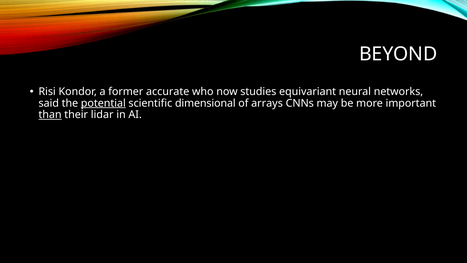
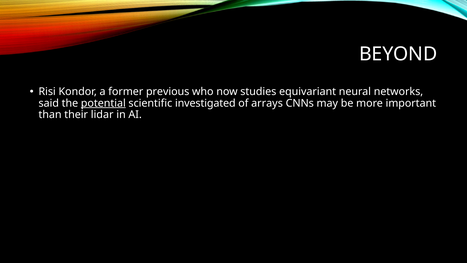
accurate: accurate -> previous
dimensional: dimensional -> investigated
than underline: present -> none
